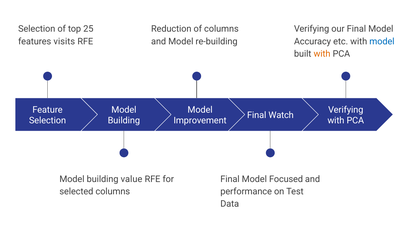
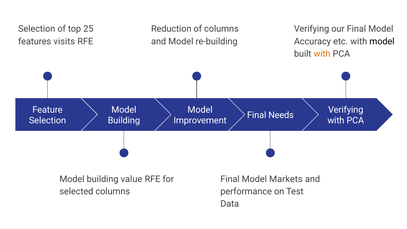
model at (382, 41) colour: blue -> black
Watch: Watch -> Needs
Focused: Focused -> Markets
